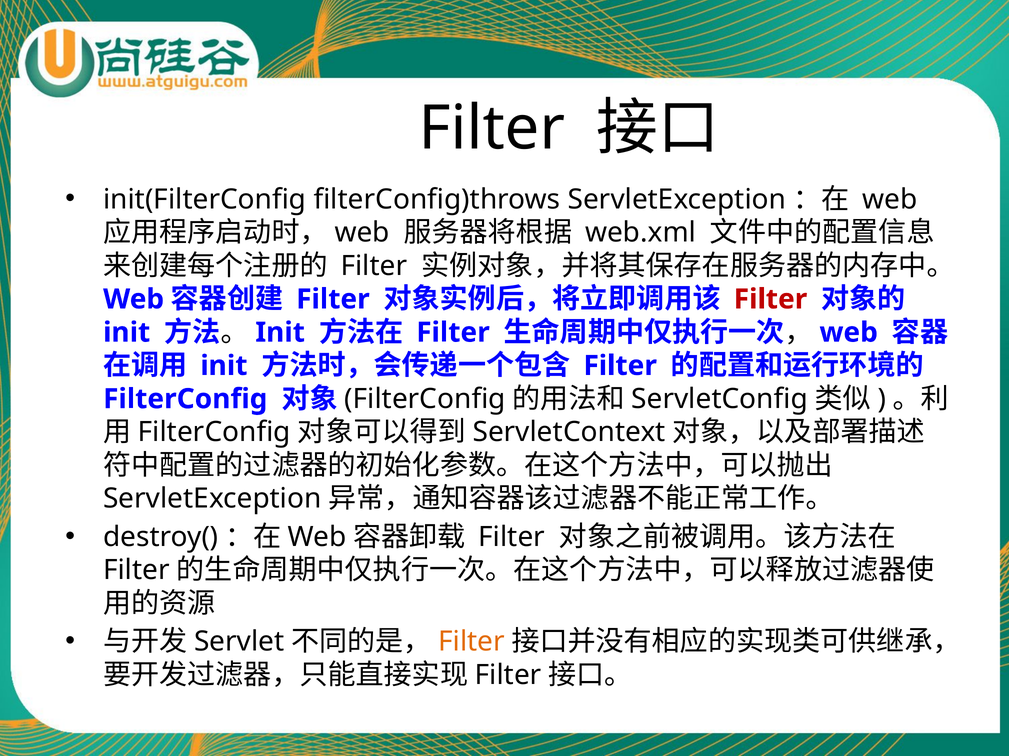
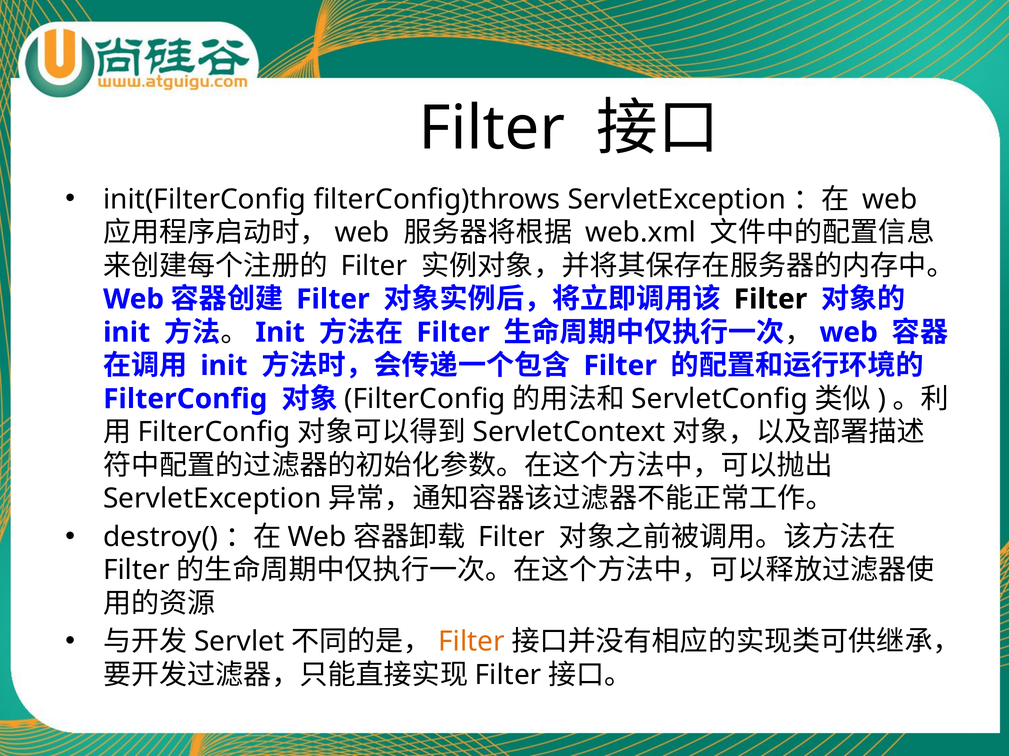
Filter at (770, 299) colour: red -> black
